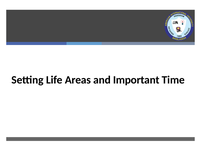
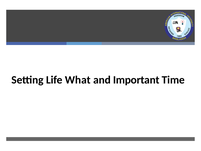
Areas: Areas -> What
